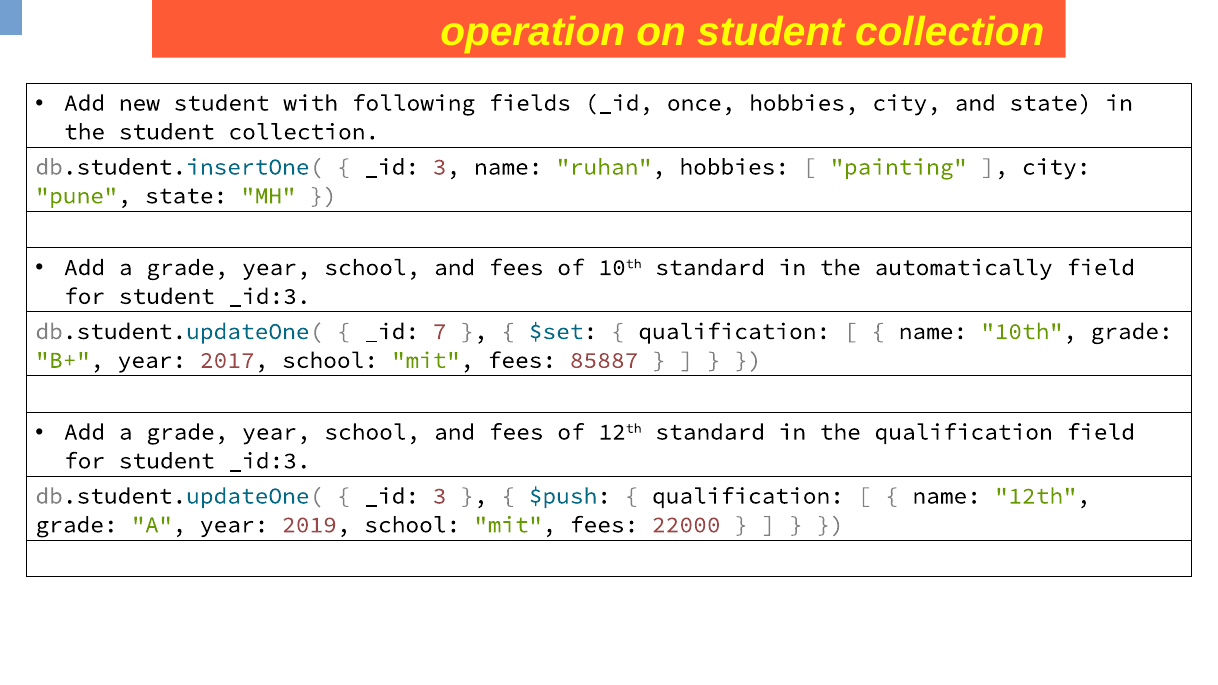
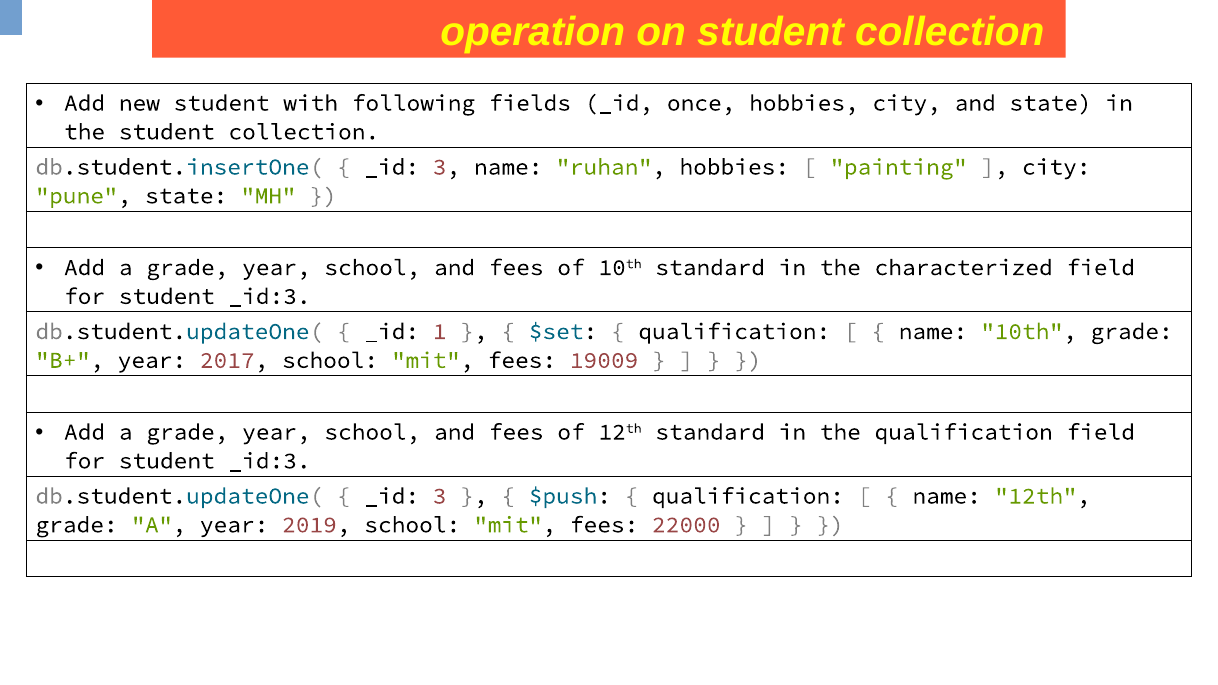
automatically: automatically -> characterized
7: 7 -> 1
85887: 85887 -> 19009
